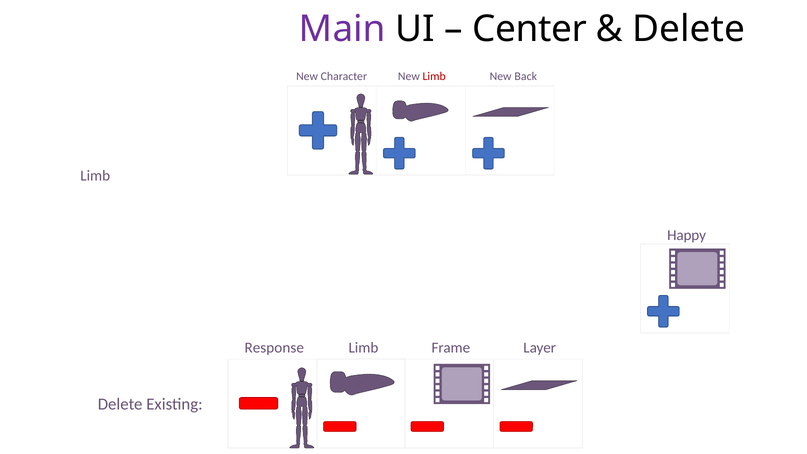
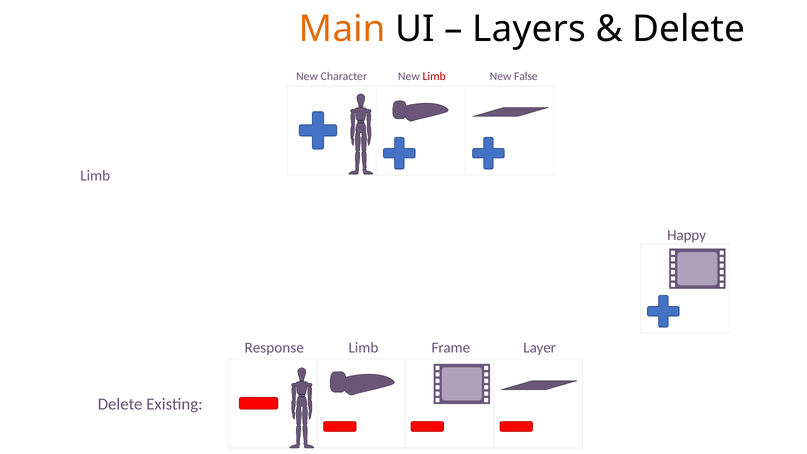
Main colour: purple -> orange
Center: Center -> Layers
Back: Back -> False
